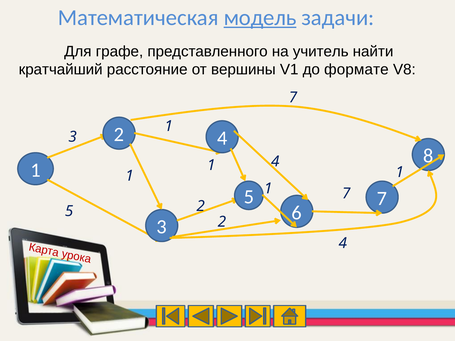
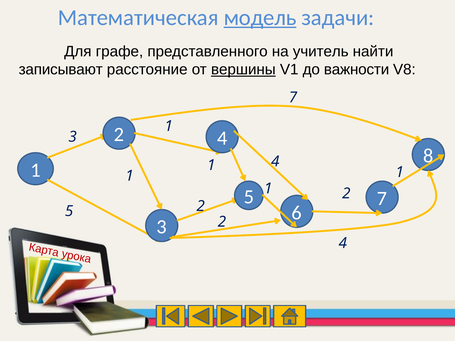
кратчайший: кратчайший -> записывают
вершины underline: none -> present
формате: формате -> важности
7 at (346, 194): 7 -> 2
